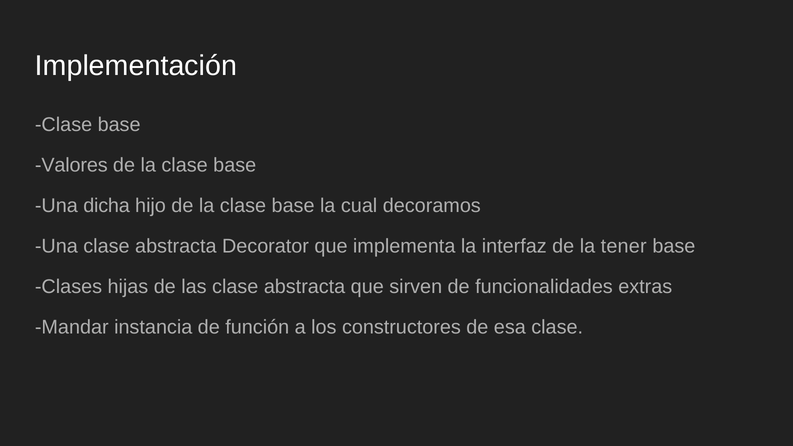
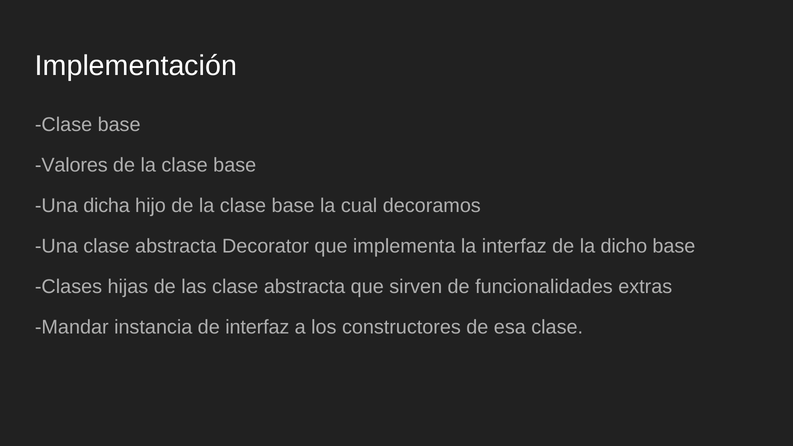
tener: tener -> dicho
de función: función -> interfaz
